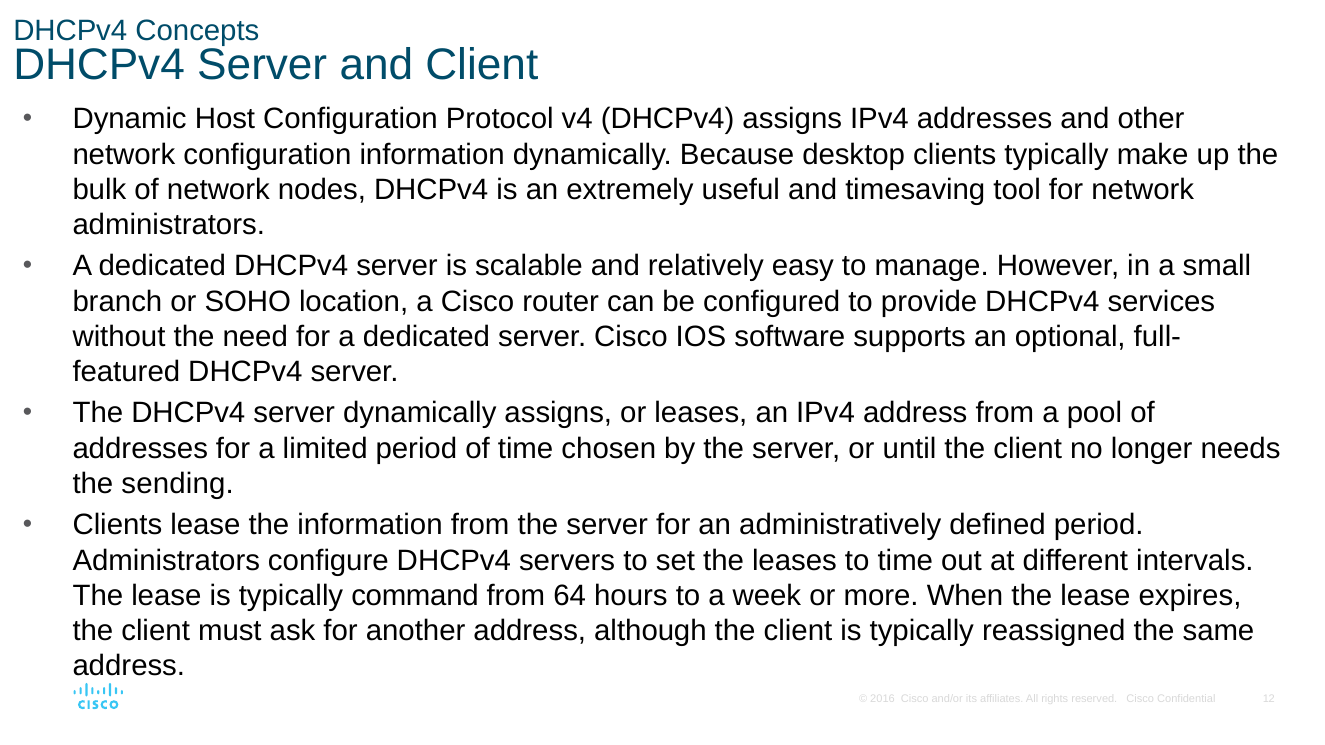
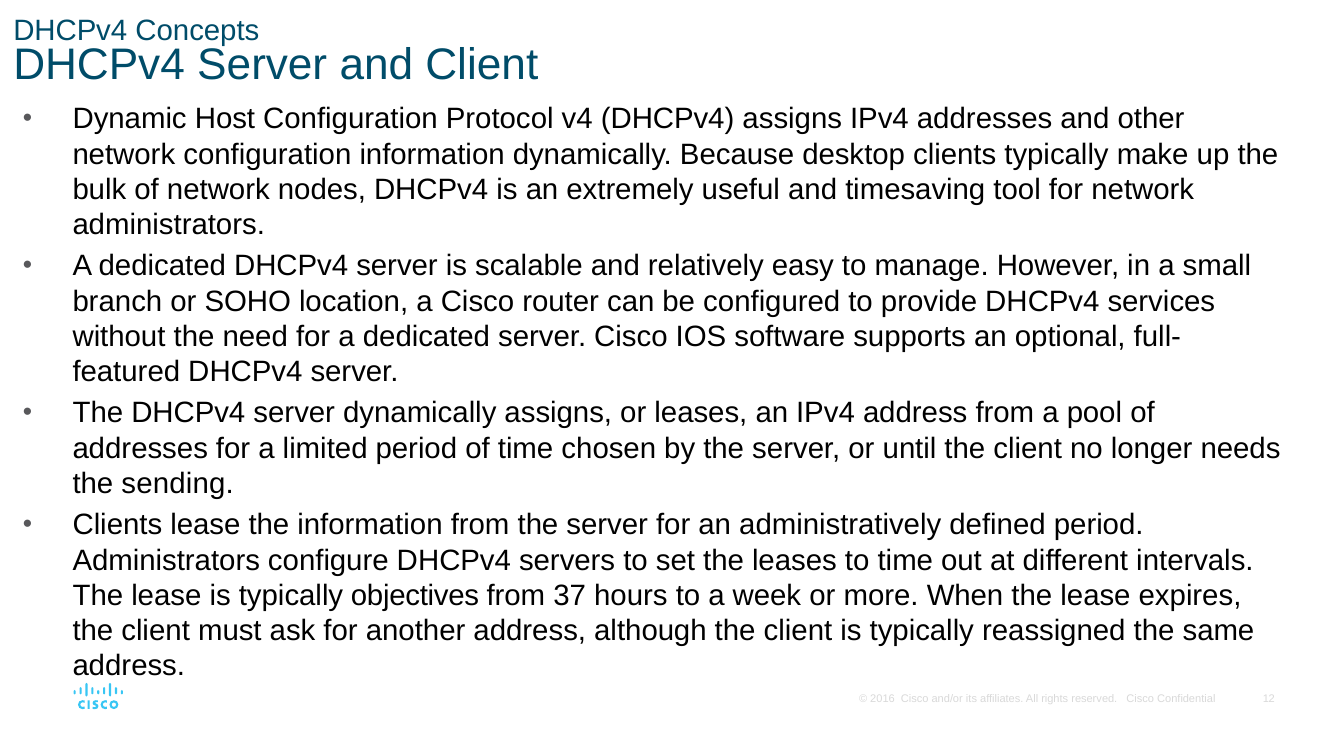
command: command -> objectives
64: 64 -> 37
